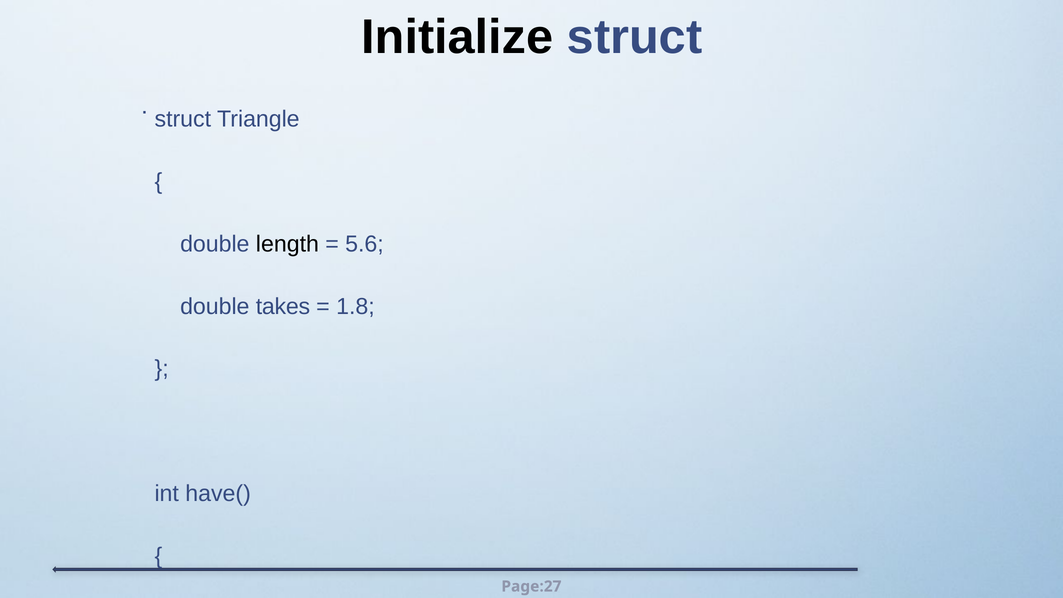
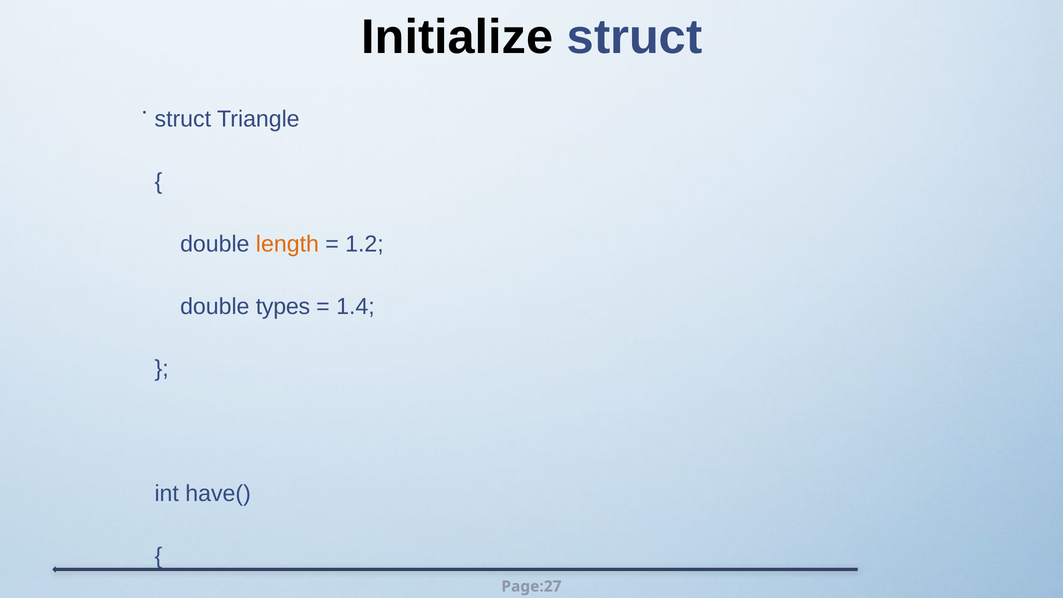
length at (287, 244) colour: black -> orange
5.6: 5.6 -> 1.2
takes: takes -> types
1.8: 1.8 -> 1.4
